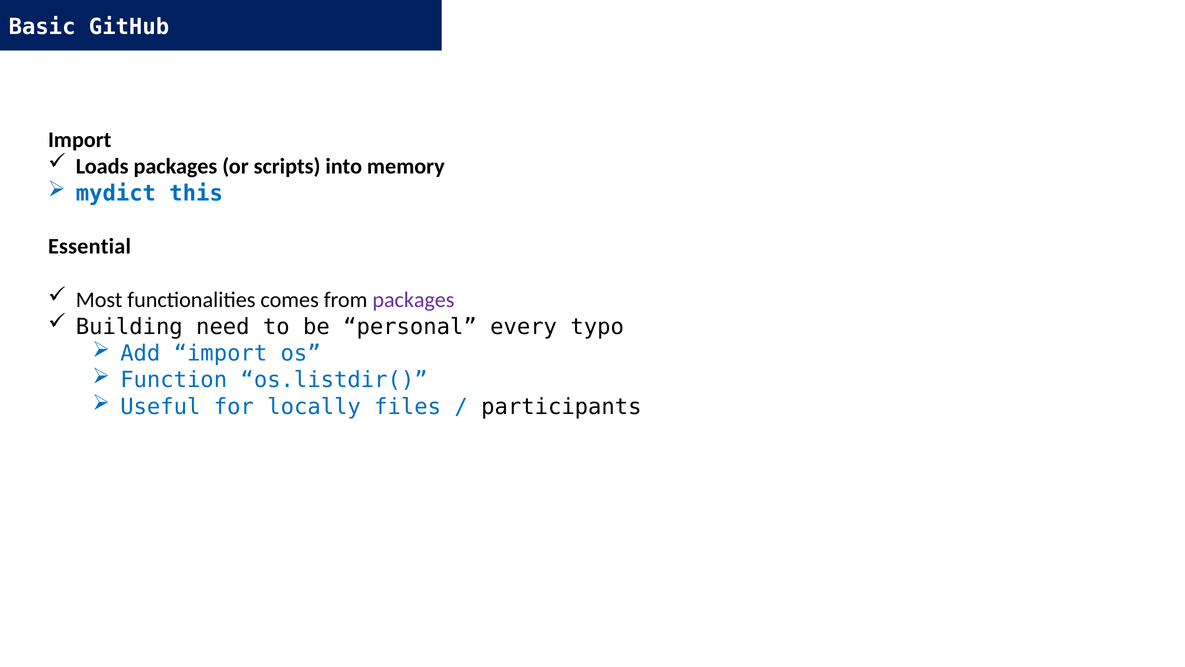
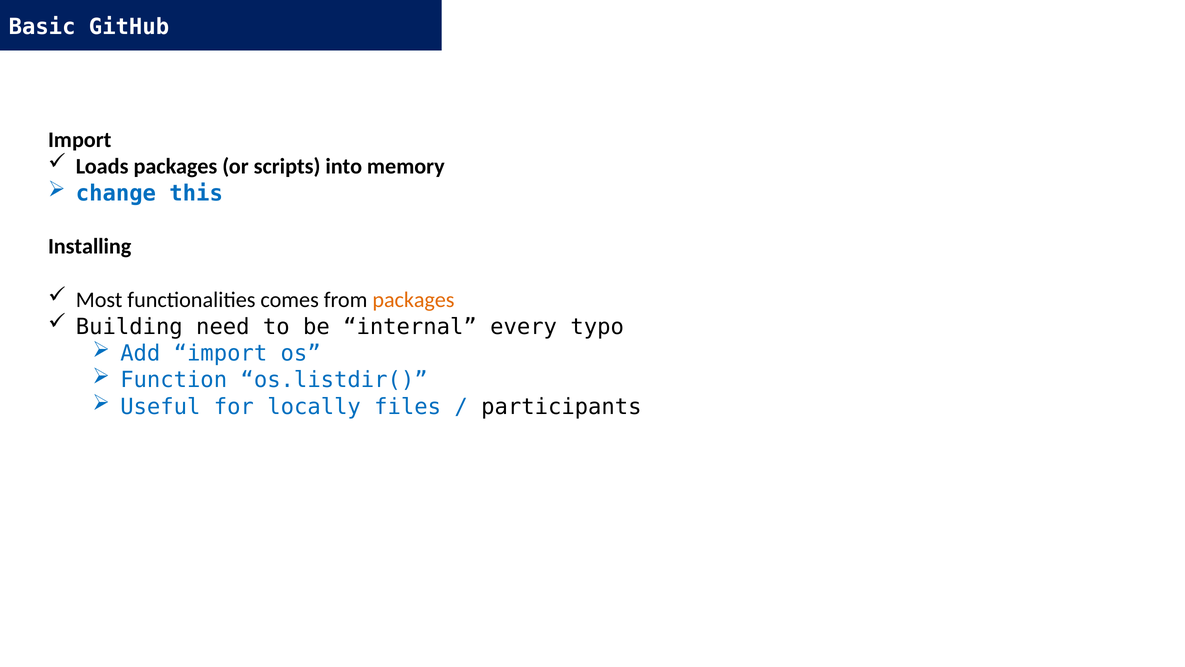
mydict: mydict -> change
Essential: Essential -> Installing
packages at (413, 300) colour: purple -> orange
personal: personal -> internal
